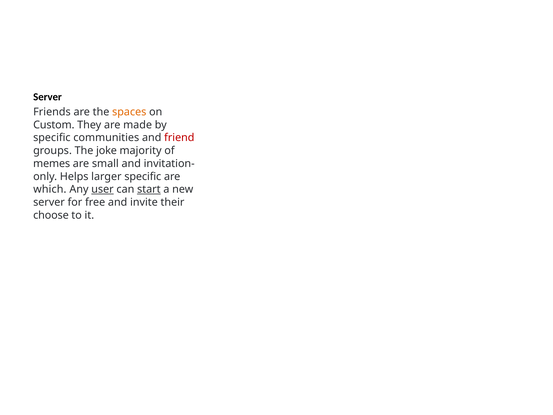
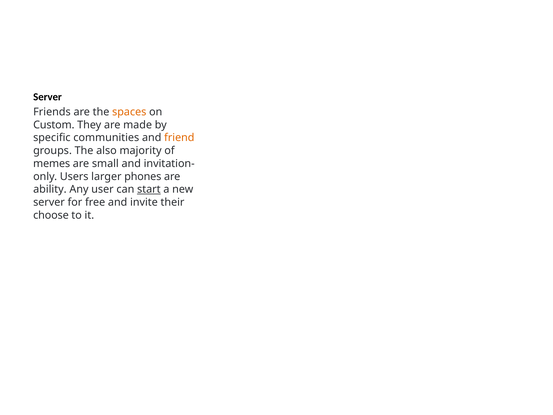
friend colour: red -> orange
joke: joke -> also
Helps: Helps -> Users
larger specific: specific -> phones
which: which -> ability
user underline: present -> none
